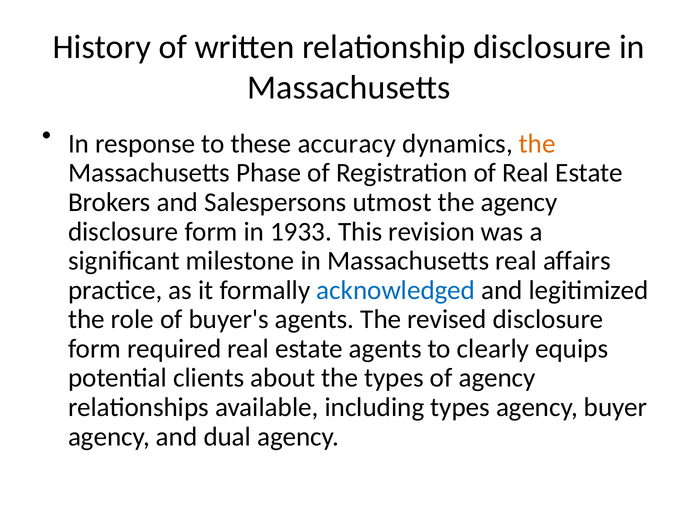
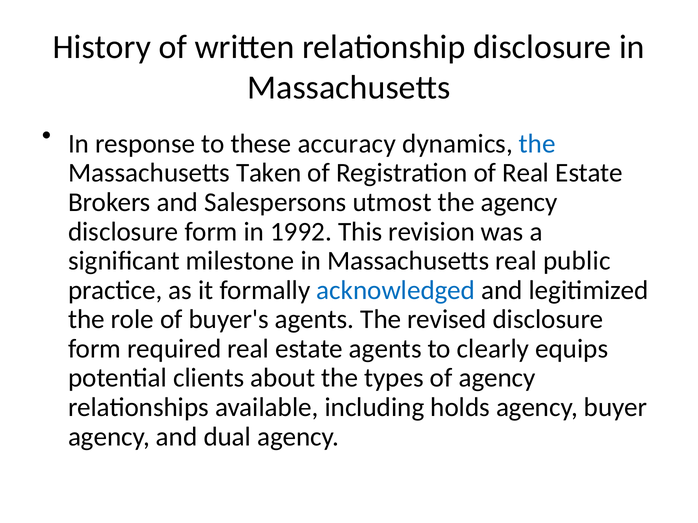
the at (537, 144) colour: orange -> blue
Phase: Phase -> Taken
1933: 1933 -> 1992
affairs: affairs -> public
including types: types -> holds
